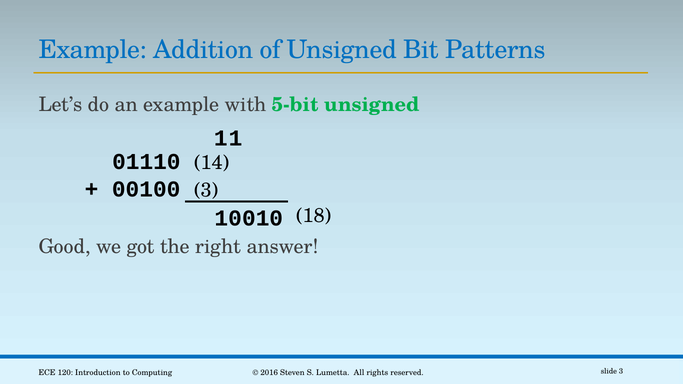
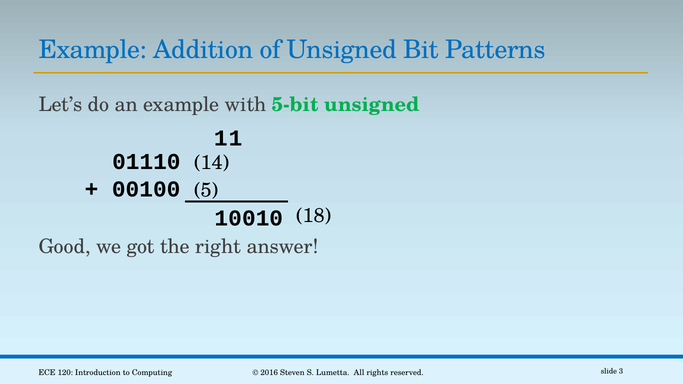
00100 3: 3 -> 5
